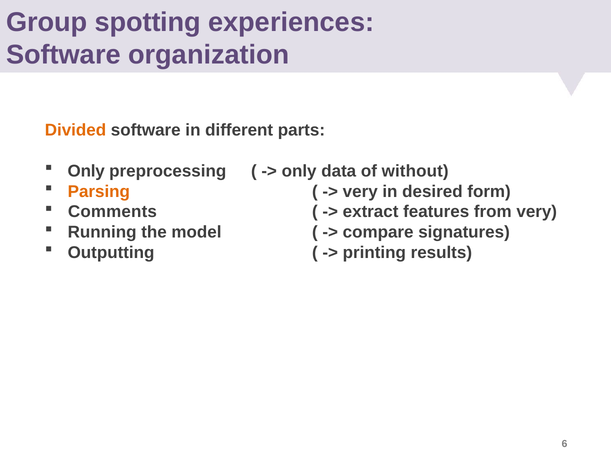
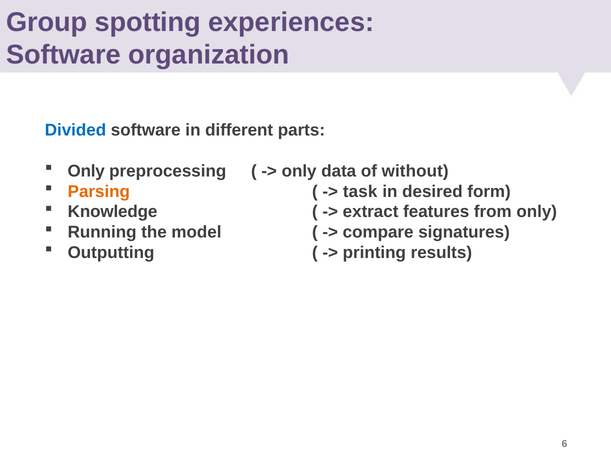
Divided colour: orange -> blue
very at (360, 192): very -> task
Comments: Comments -> Knowledge
from very: very -> only
